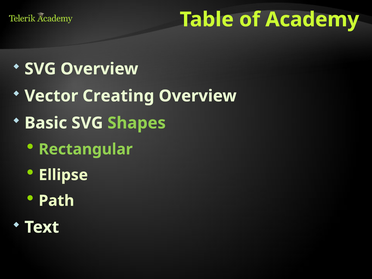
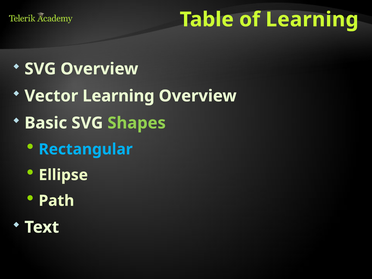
of Academy: Academy -> Learning
Vector Creating: Creating -> Learning
Rectangular colour: light green -> light blue
